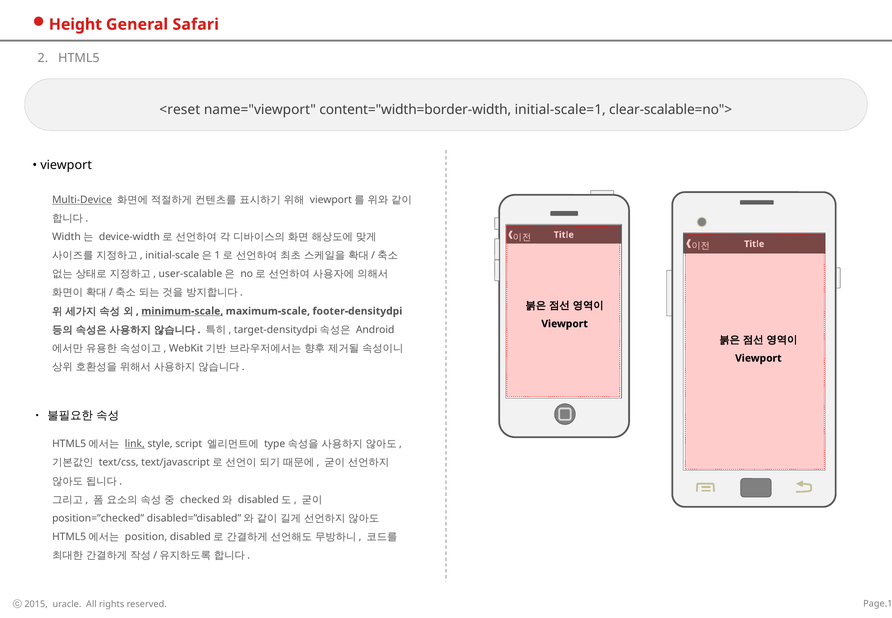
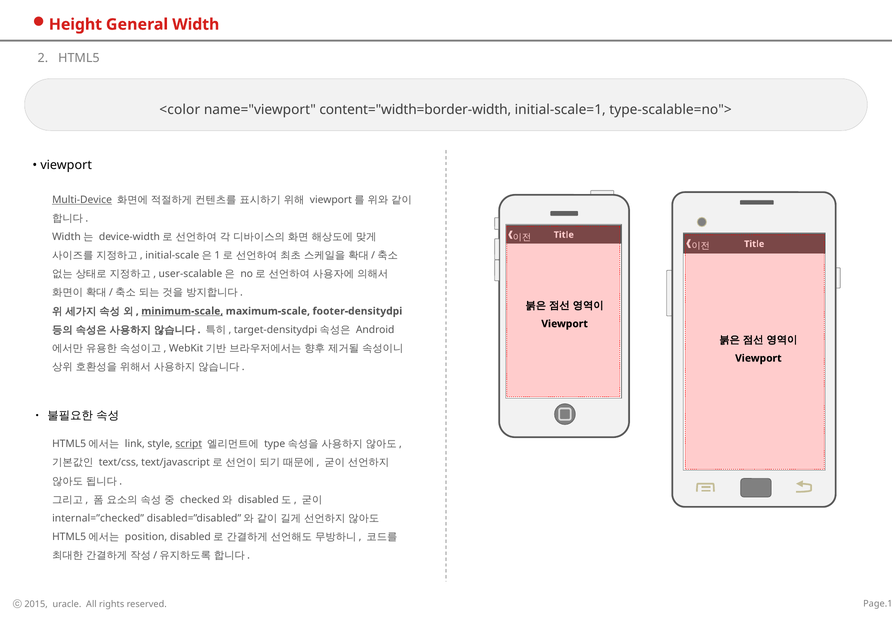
Safari: Safari -> Width
<reset: <reset -> <color
clear-scalable=no">: clear-scalable=no"> -> type-scalable=no">
link underline: present -> none
script underline: none -> present
position=”checked: position=”checked -> internal=”checked
